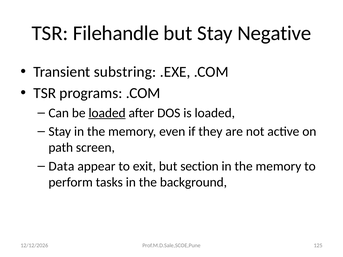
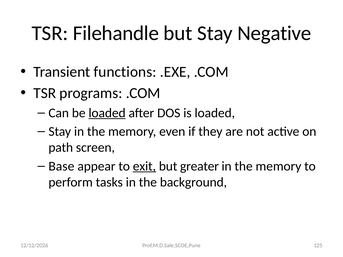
substring: substring -> functions
Data: Data -> Base
exit underline: none -> present
section: section -> greater
